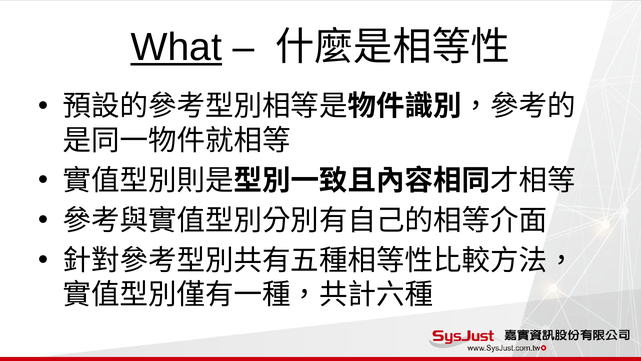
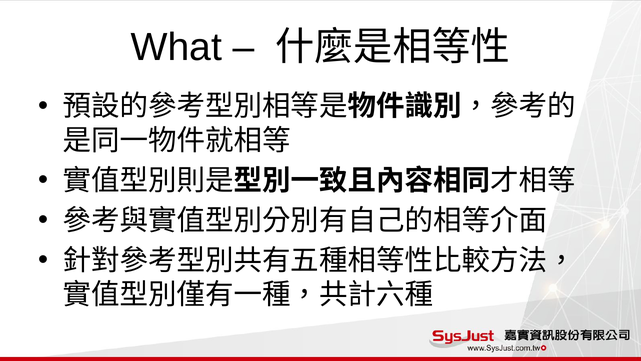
What underline: present -> none
